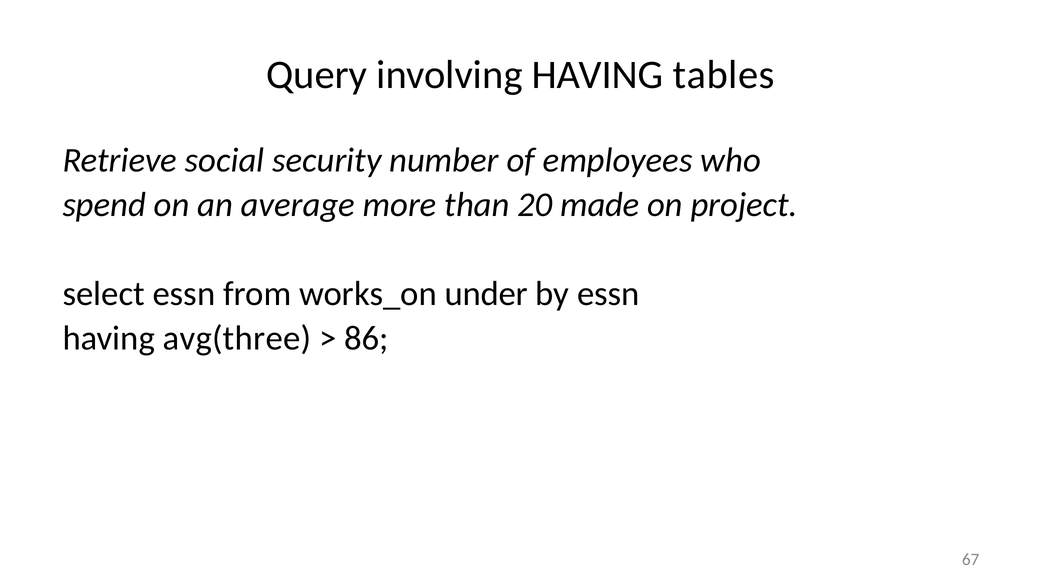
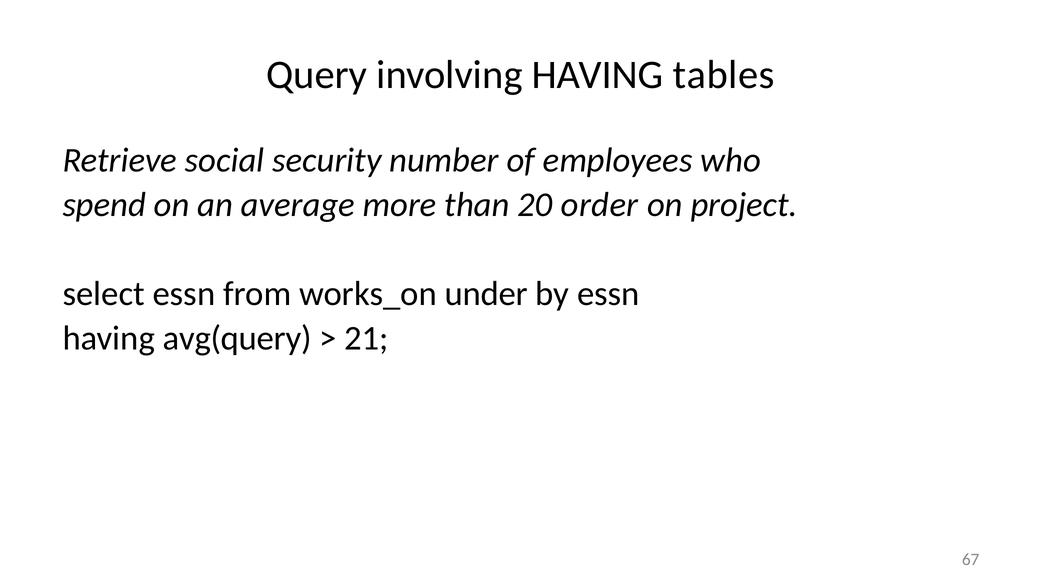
made: made -> order
avg(three: avg(three -> avg(query
86: 86 -> 21
